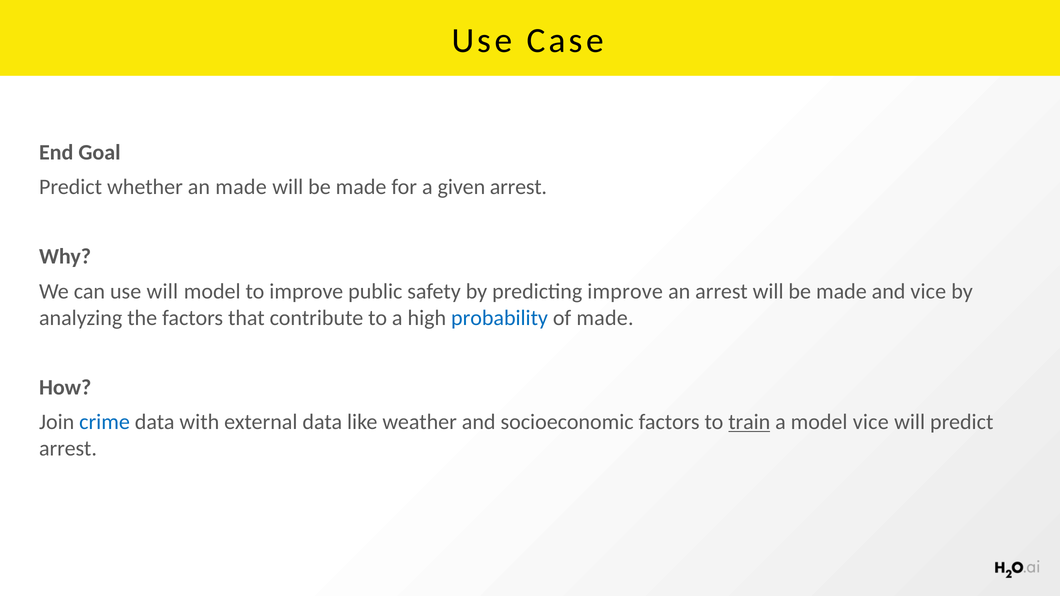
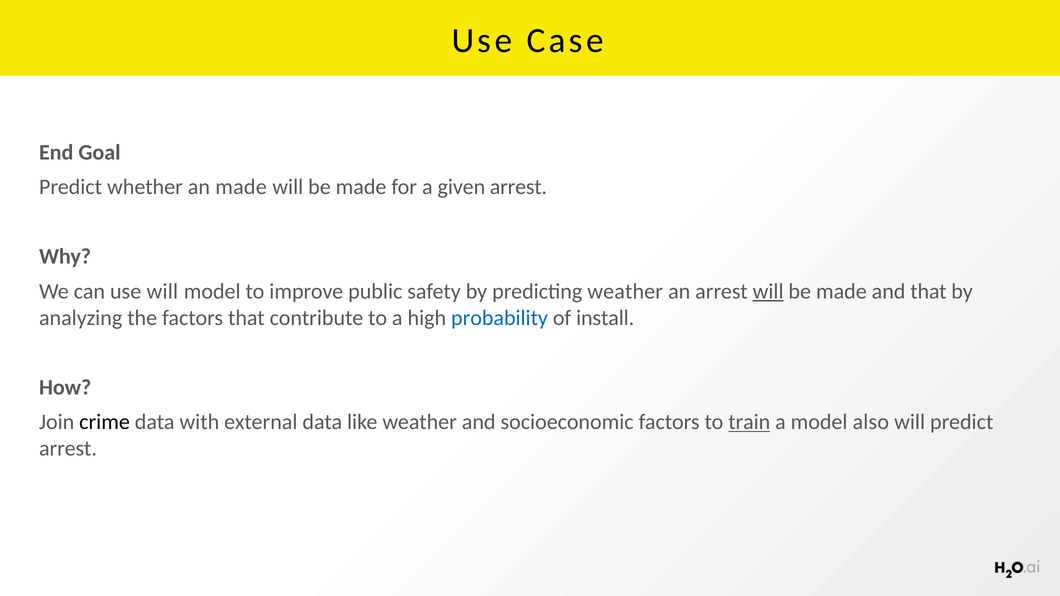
predicting improve: improve -> weather
will at (768, 291) underline: none -> present
and vice: vice -> that
of made: made -> install
crime colour: blue -> black
model vice: vice -> also
